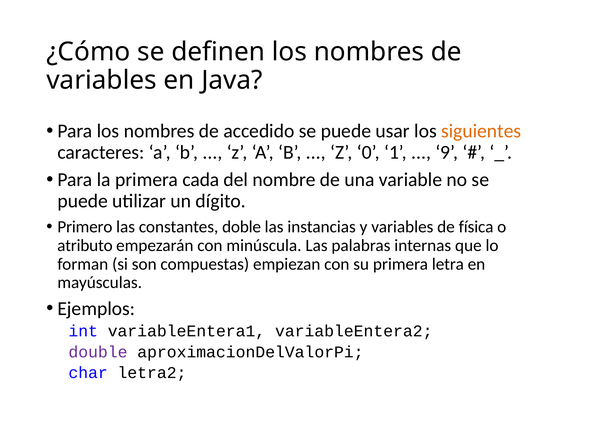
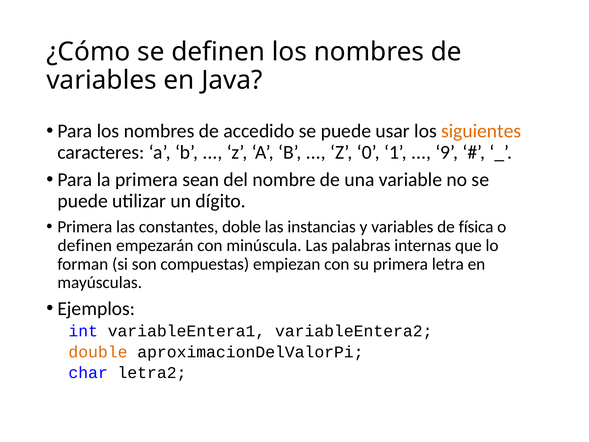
cada: cada -> sean
Primero at (85, 227): Primero -> Primera
atributo at (85, 245): atributo -> definen
double colour: purple -> orange
